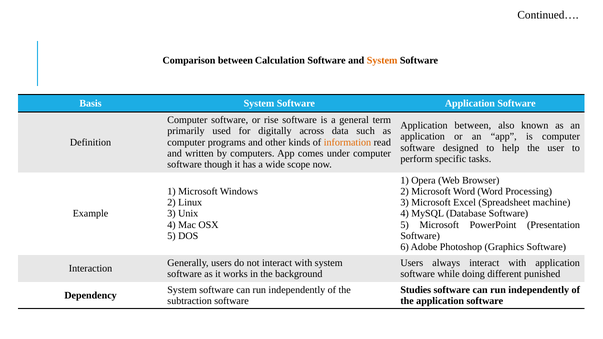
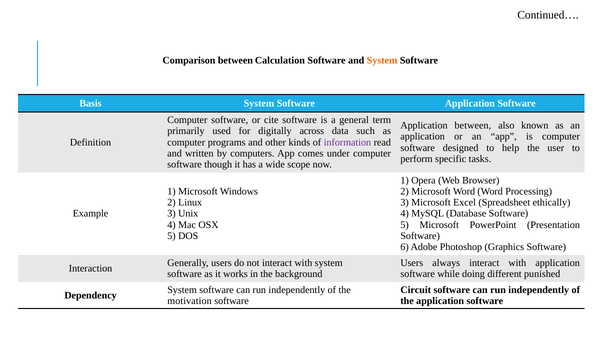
rise: rise -> cite
information colour: orange -> purple
machine: machine -> ethically
Studies: Studies -> Circuit
subtraction: subtraction -> motivation
